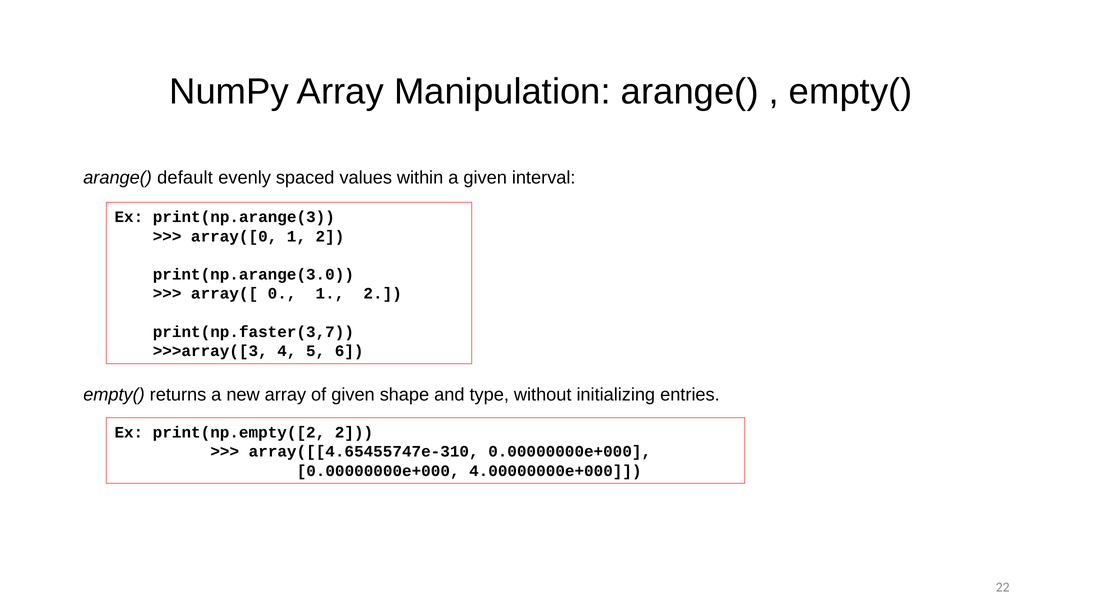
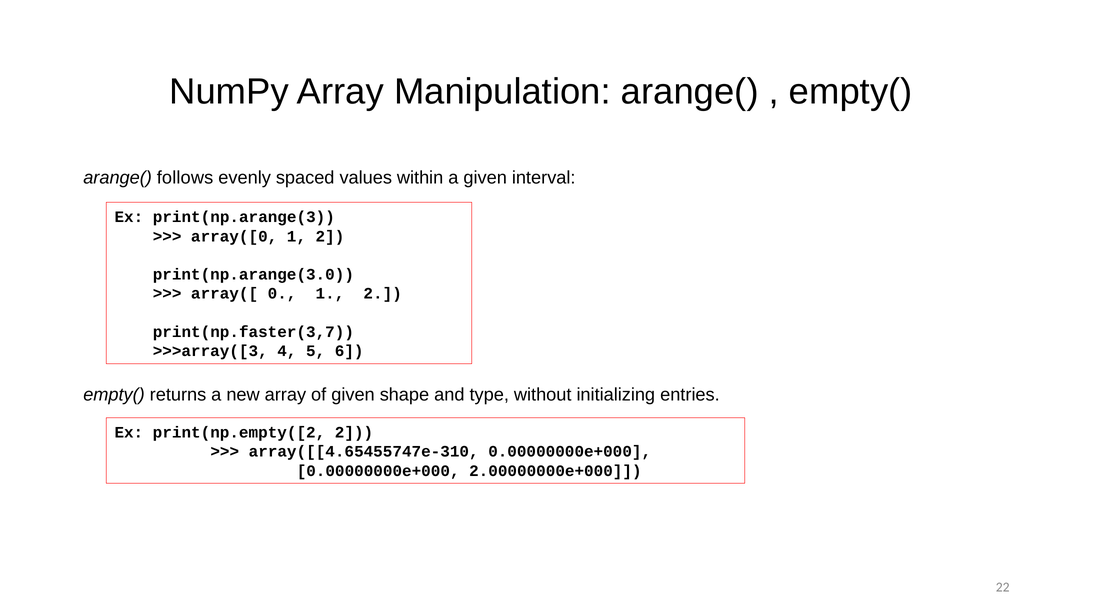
default: default -> follows
4.00000000e+000: 4.00000000e+000 -> 2.00000000e+000
